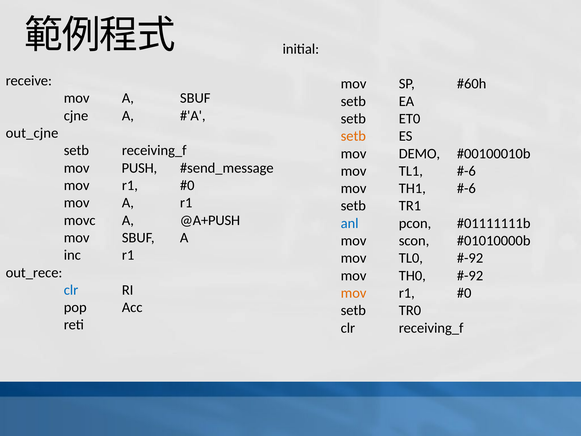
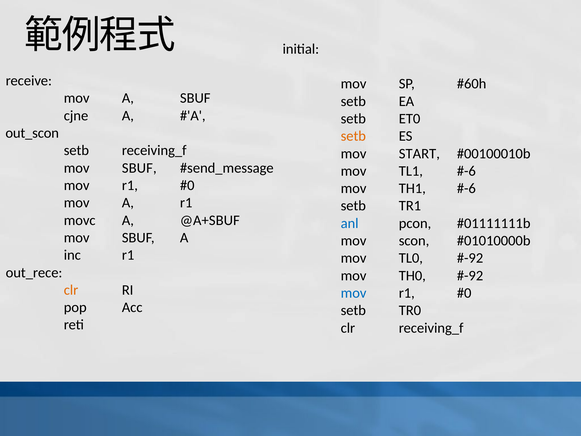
out_cjne: out_cjne -> out_scon
DEMO: DEMO -> START
PUSH at (139, 168): PUSH -> SBUF
@A+PUSH: @A+PUSH -> @A+SBUF
clr at (71, 290) colour: blue -> orange
mov at (354, 293) colour: orange -> blue
